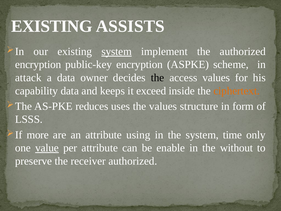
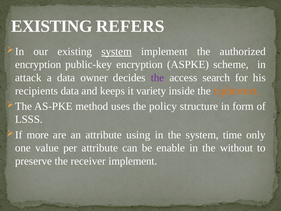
ASSISTS: ASSISTS -> REFERS
the at (158, 78) colour: black -> purple
access values: values -> search
capability: capability -> recipients
exceed: exceed -> variety
reduces: reduces -> method
the values: values -> policy
value underline: present -> none
receiver authorized: authorized -> implement
